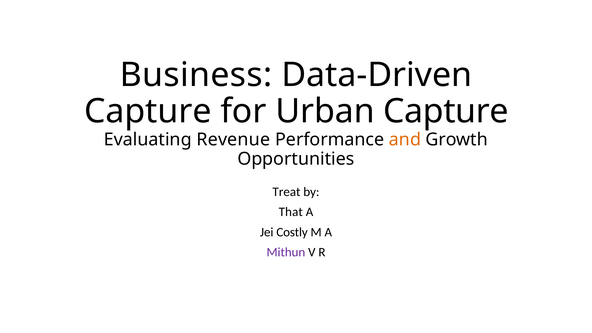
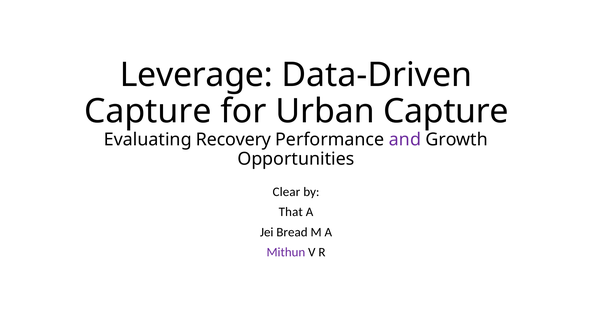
Business: Business -> Leverage
Revenue: Revenue -> Recovery
and colour: orange -> purple
Treat: Treat -> Clear
Costly: Costly -> Bread
